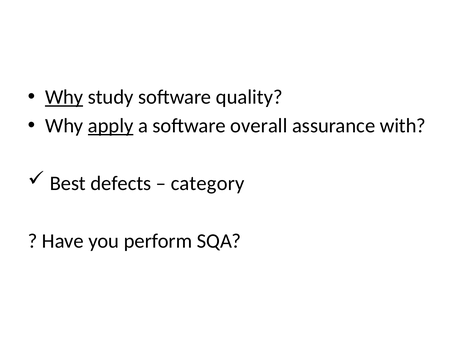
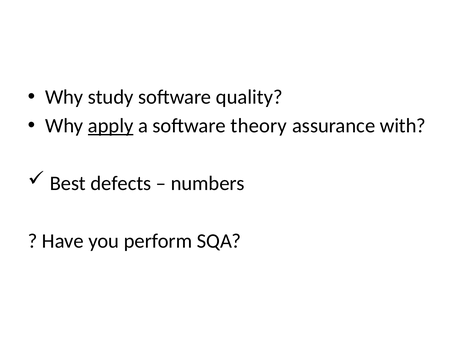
Why at (64, 97) underline: present -> none
overall: overall -> theory
category: category -> numbers
